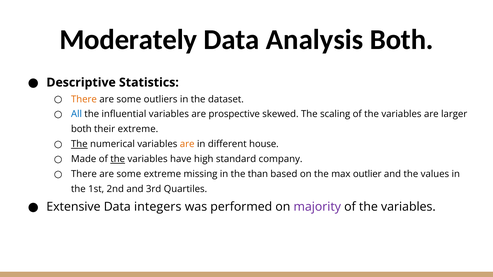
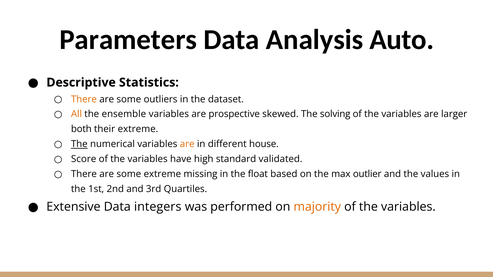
Moderately: Moderately -> Parameters
Analysis Both: Both -> Auto
All colour: blue -> orange
influential: influential -> ensemble
scaling: scaling -> solving
Made: Made -> Score
the at (118, 159) underline: present -> none
company: company -> validated
than: than -> float
majority colour: purple -> orange
